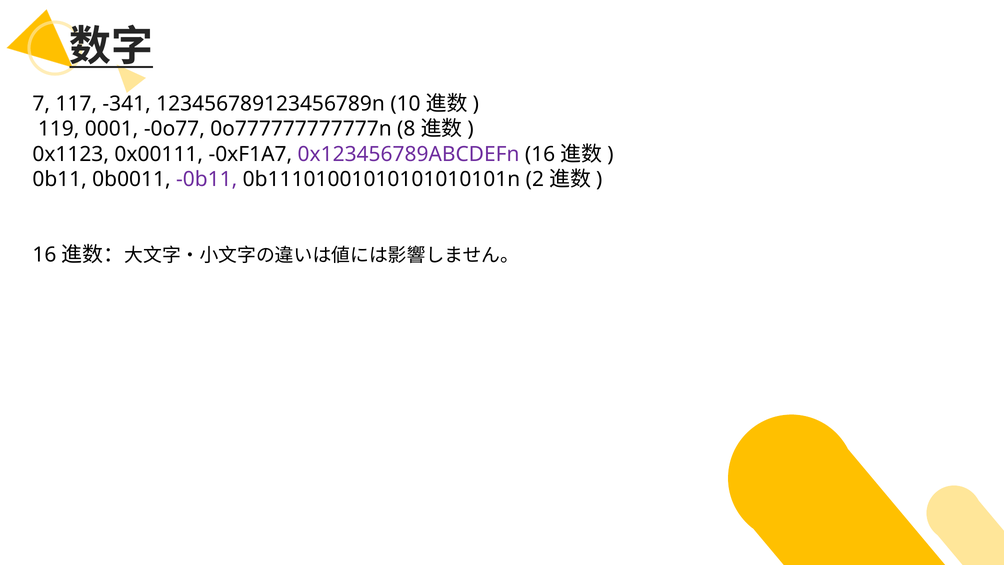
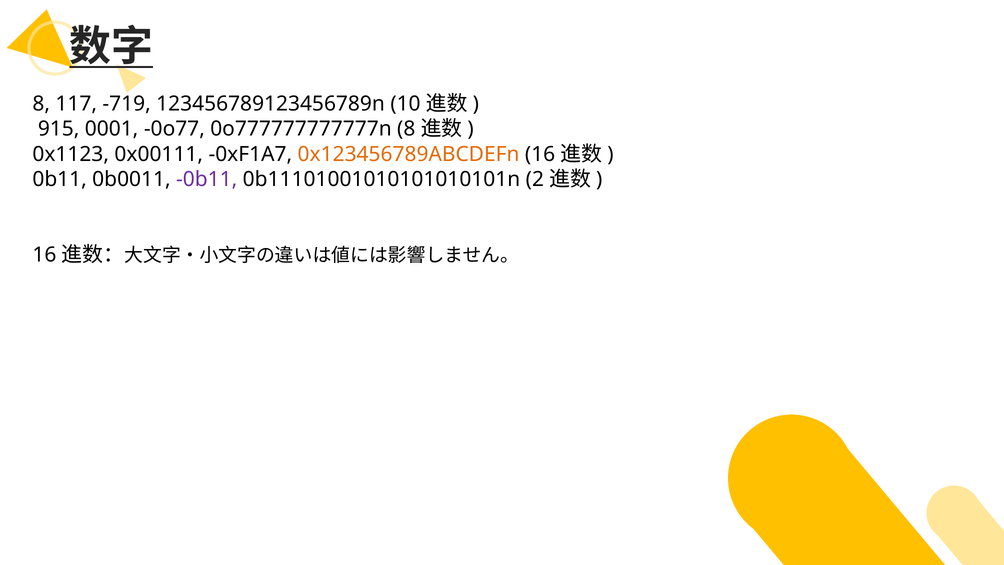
7 at (41, 104): 7 -> 8
-341: -341 -> -719
119: 119 -> 915
0x123456789ABCDEFn colour: purple -> orange
